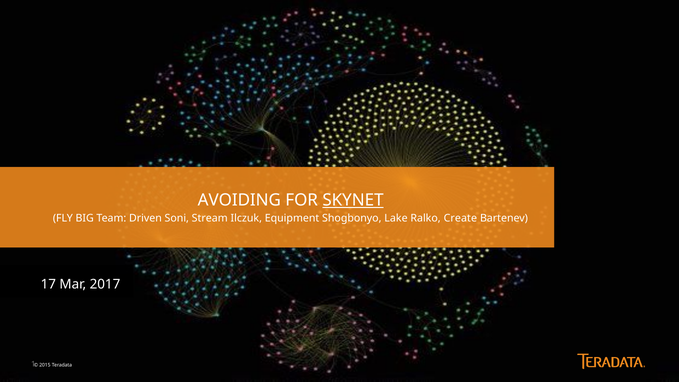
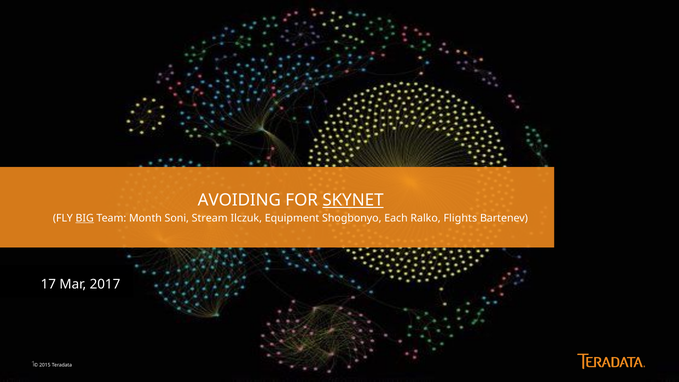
BIG underline: none -> present
Driven: Driven -> Month
Lake: Lake -> Each
Create: Create -> Flights
